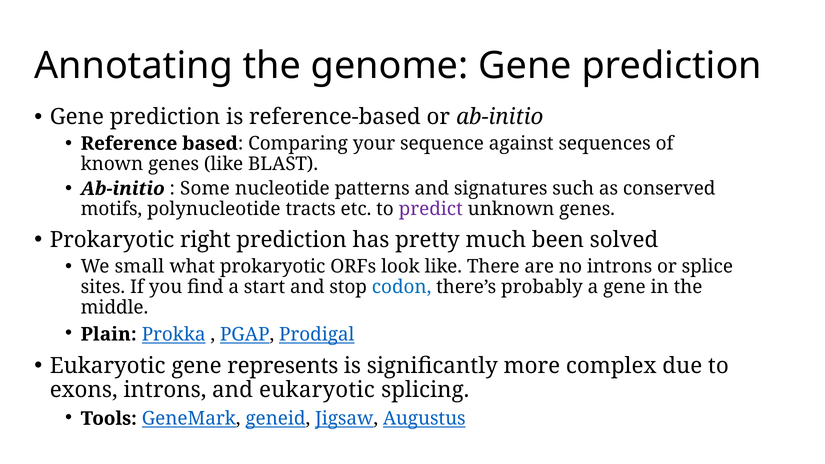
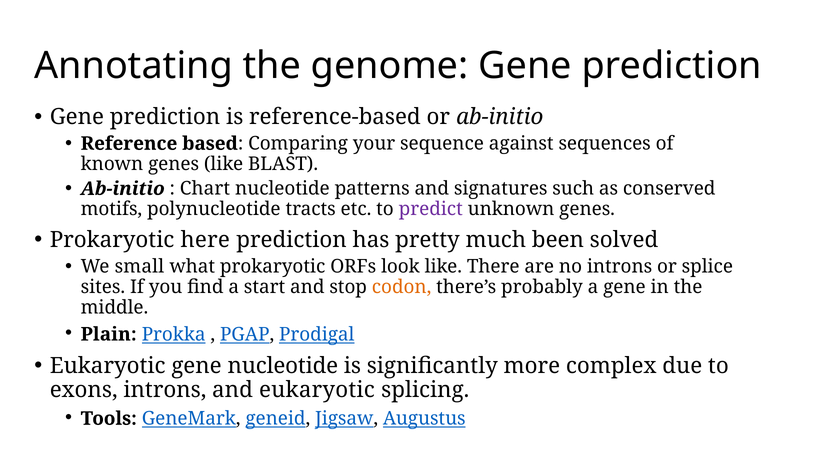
Some: Some -> Chart
right: right -> here
codon colour: blue -> orange
gene represents: represents -> nucleotide
